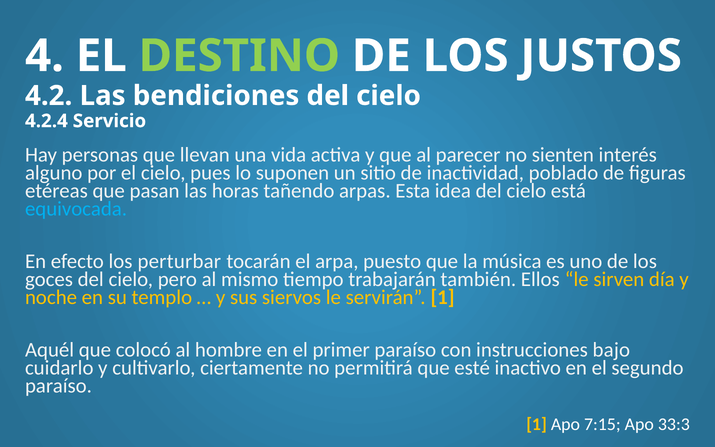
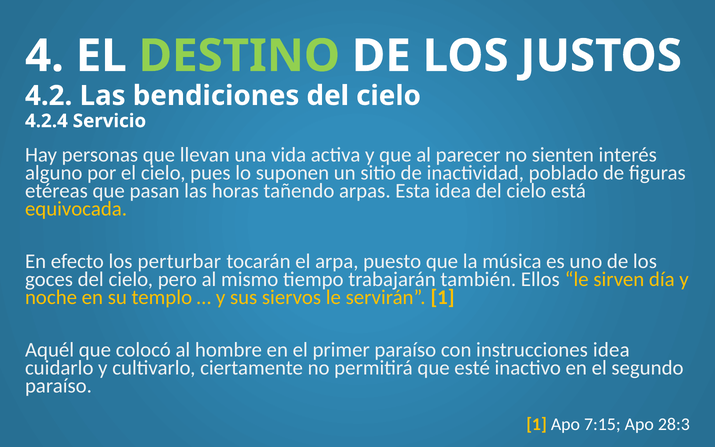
equivocada colour: light blue -> yellow
instrucciones bajo: bajo -> idea
33:3: 33:3 -> 28:3
